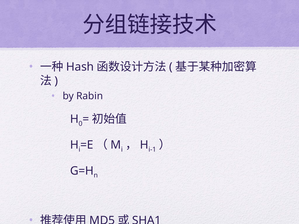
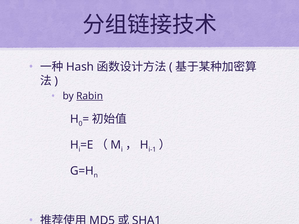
Rabin underline: none -> present
